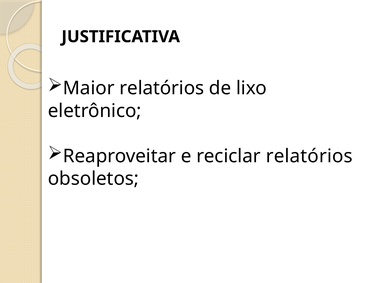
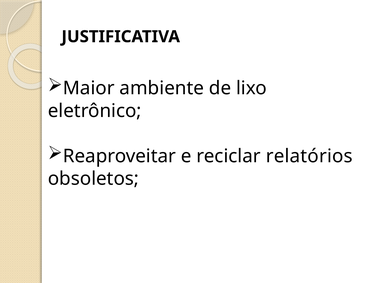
Maior relatórios: relatórios -> ambiente
